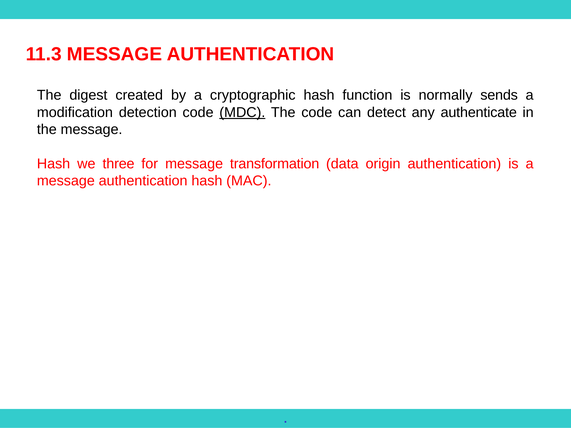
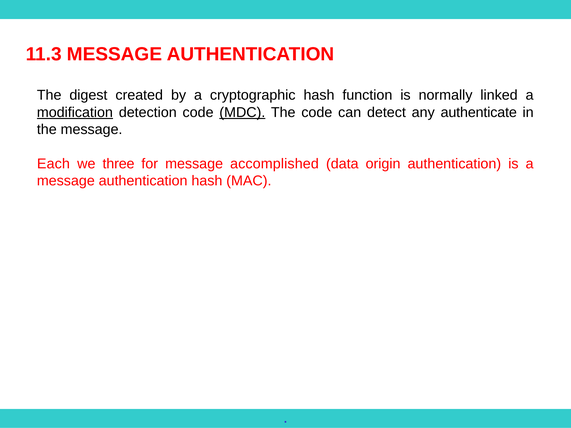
sends: sends -> linked
modification underline: none -> present
Hash at (54, 164): Hash -> Each
transformation: transformation -> accomplished
